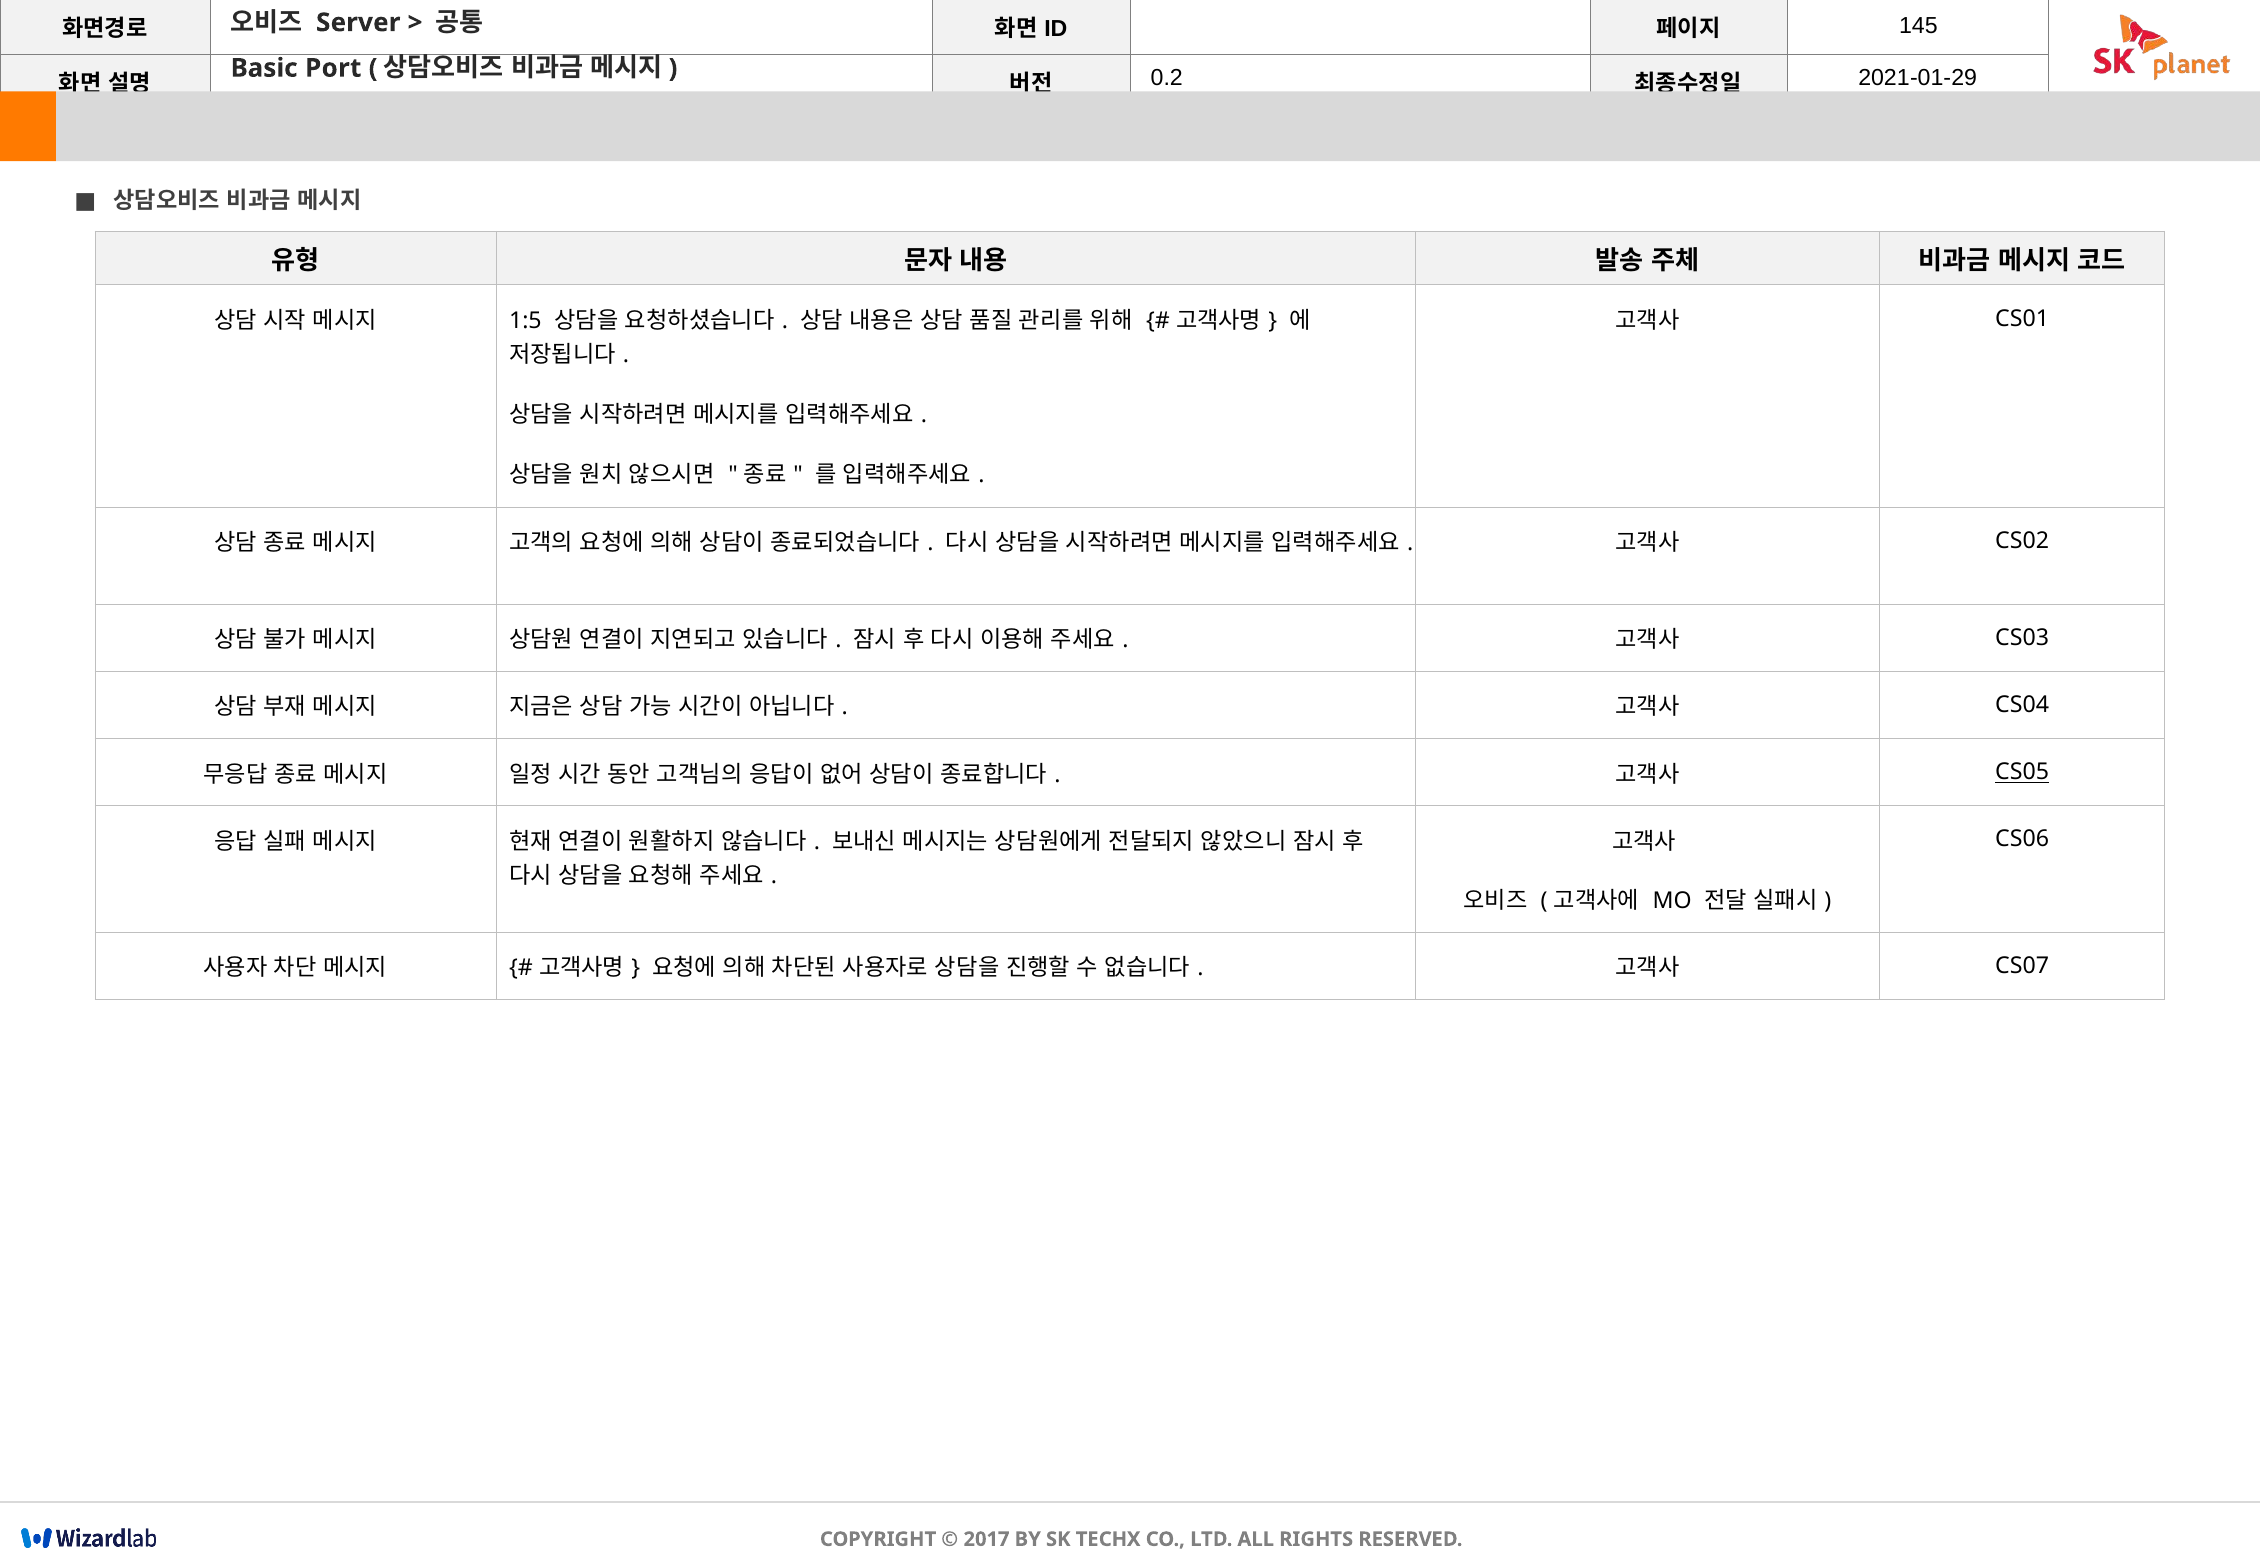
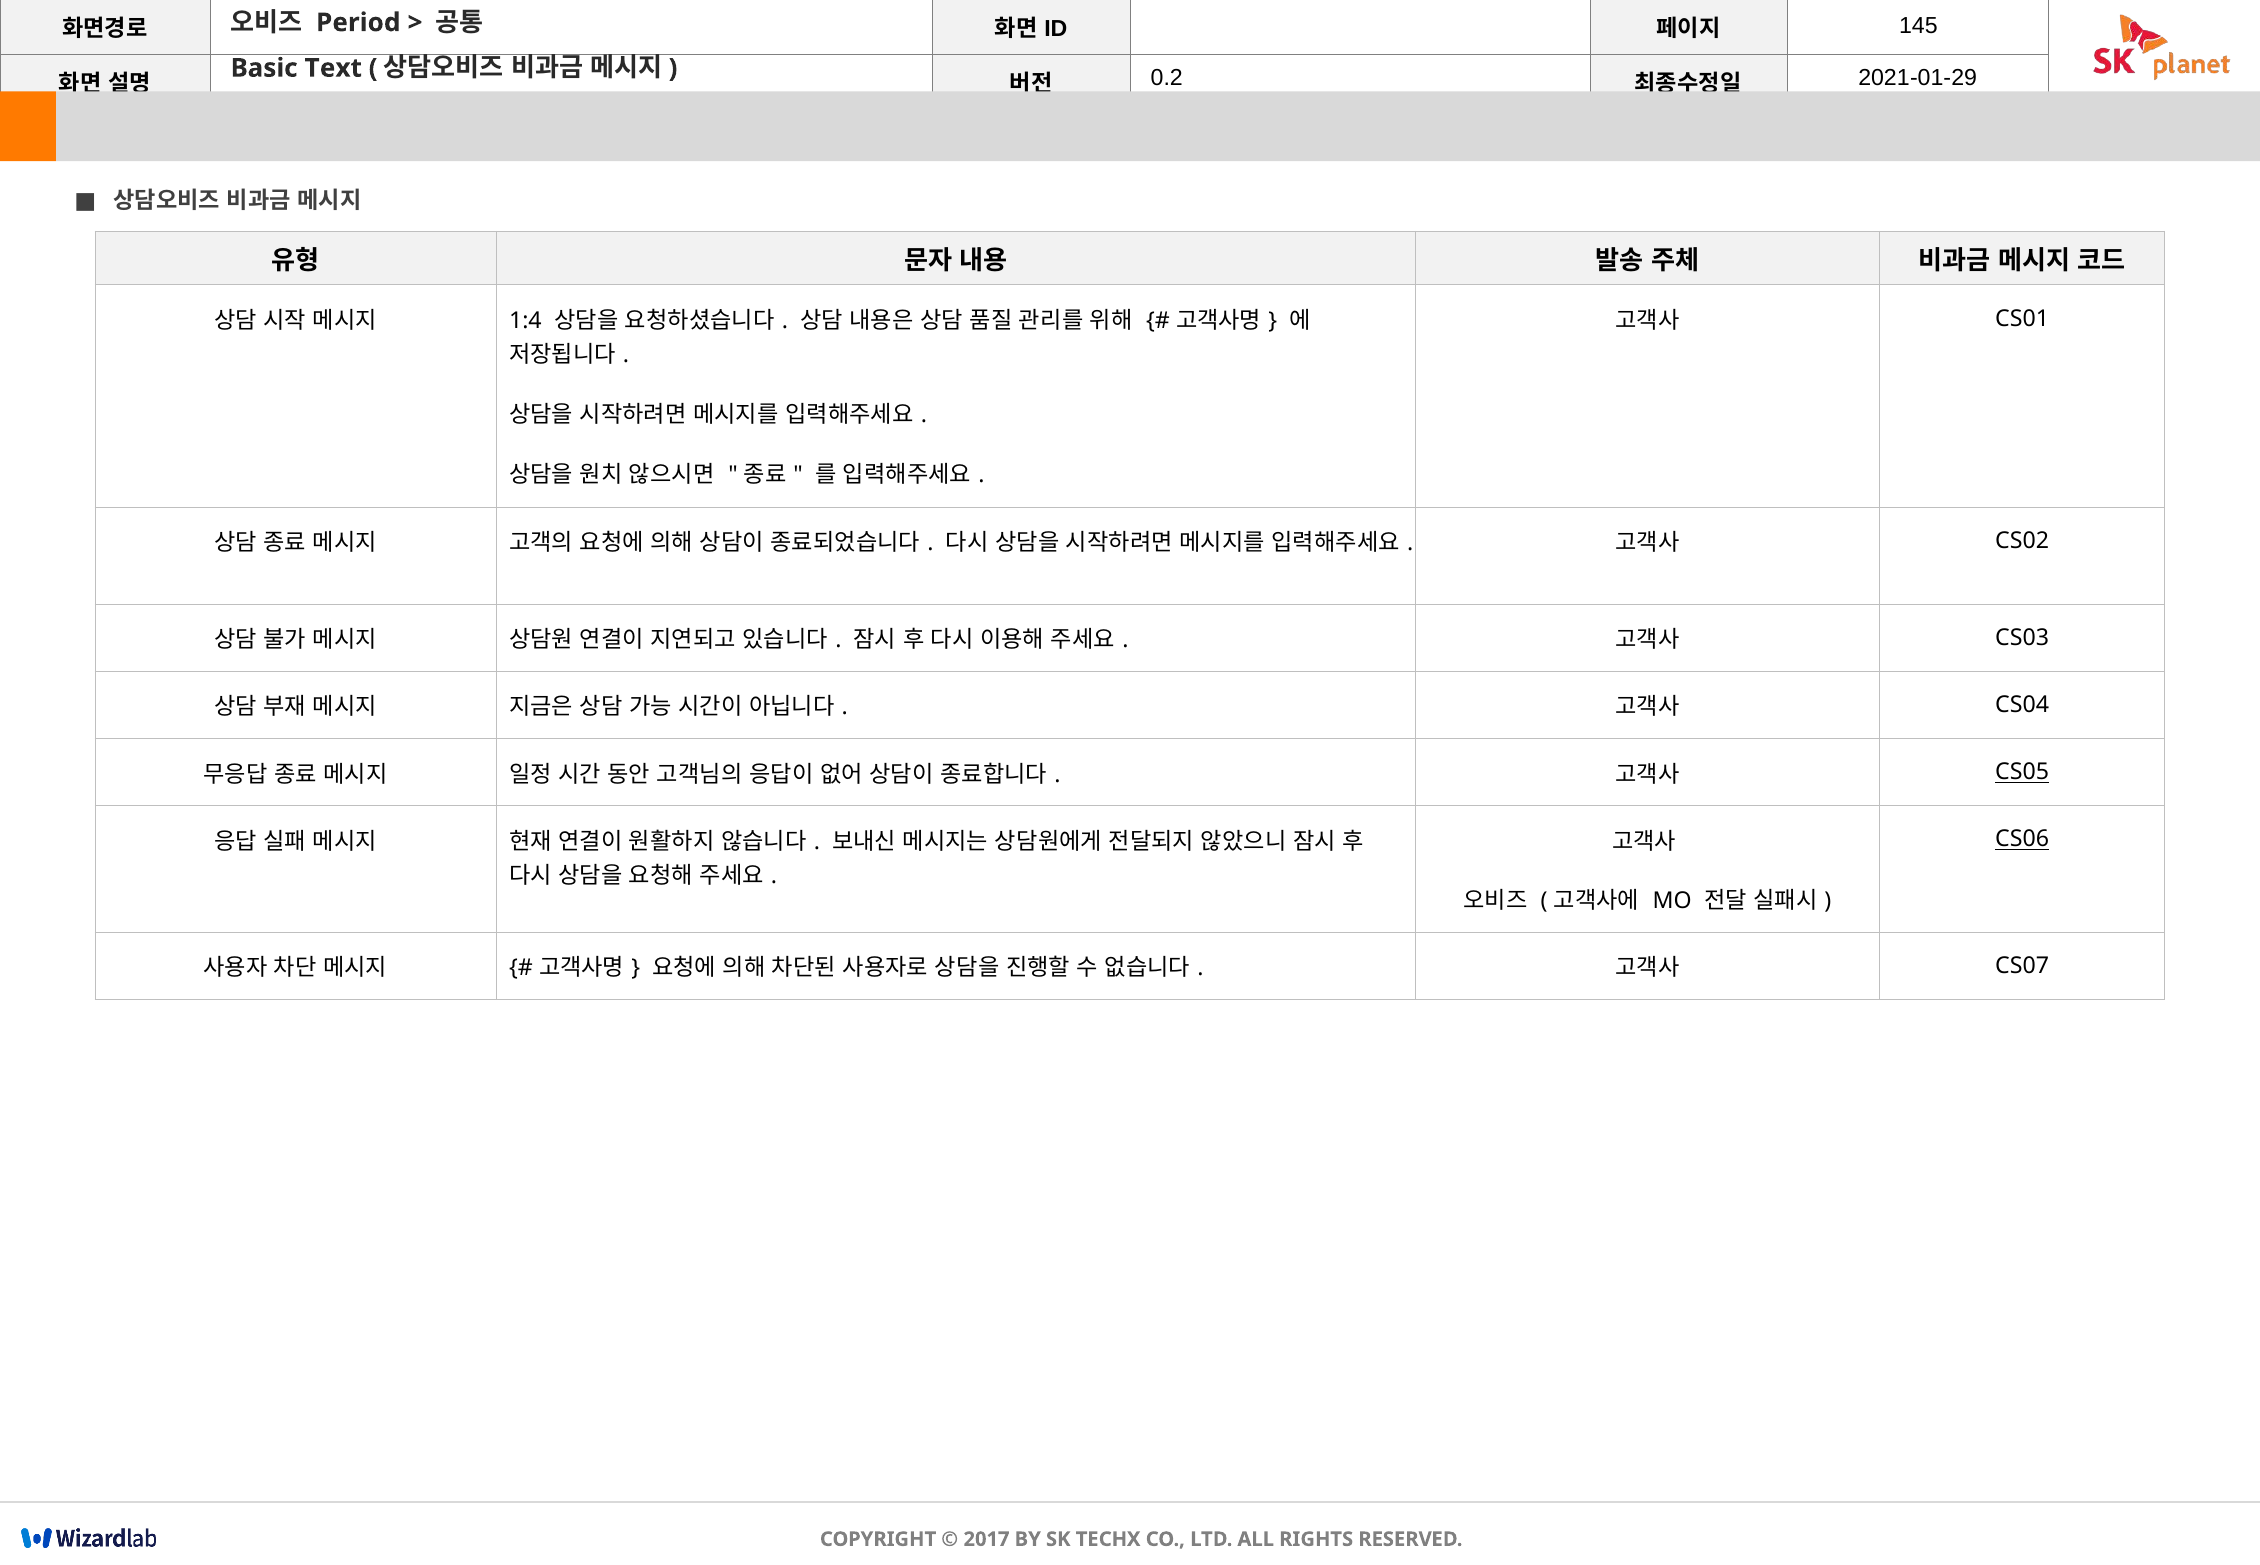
Server: Server -> Period
Port: Port -> Text
1:5: 1:5 -> 1:4
CS06 underline: none -> present
